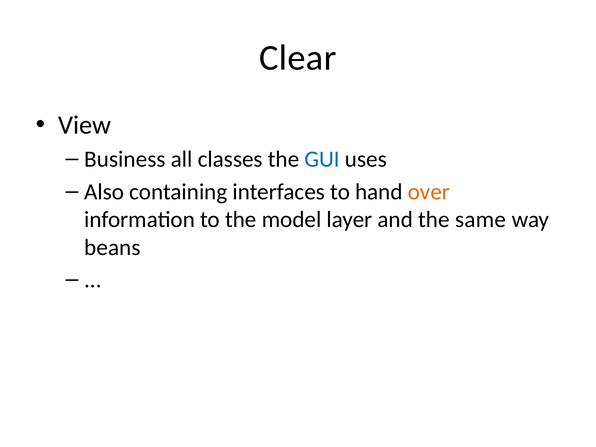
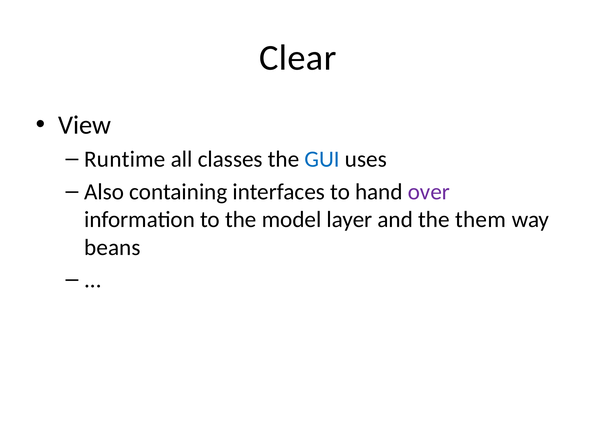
Business: Business -> Runtime
over colour: orange -> purple
same: same -> them
